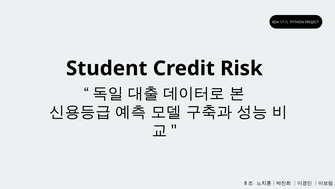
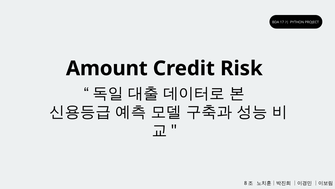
Student: Student -> Amount
